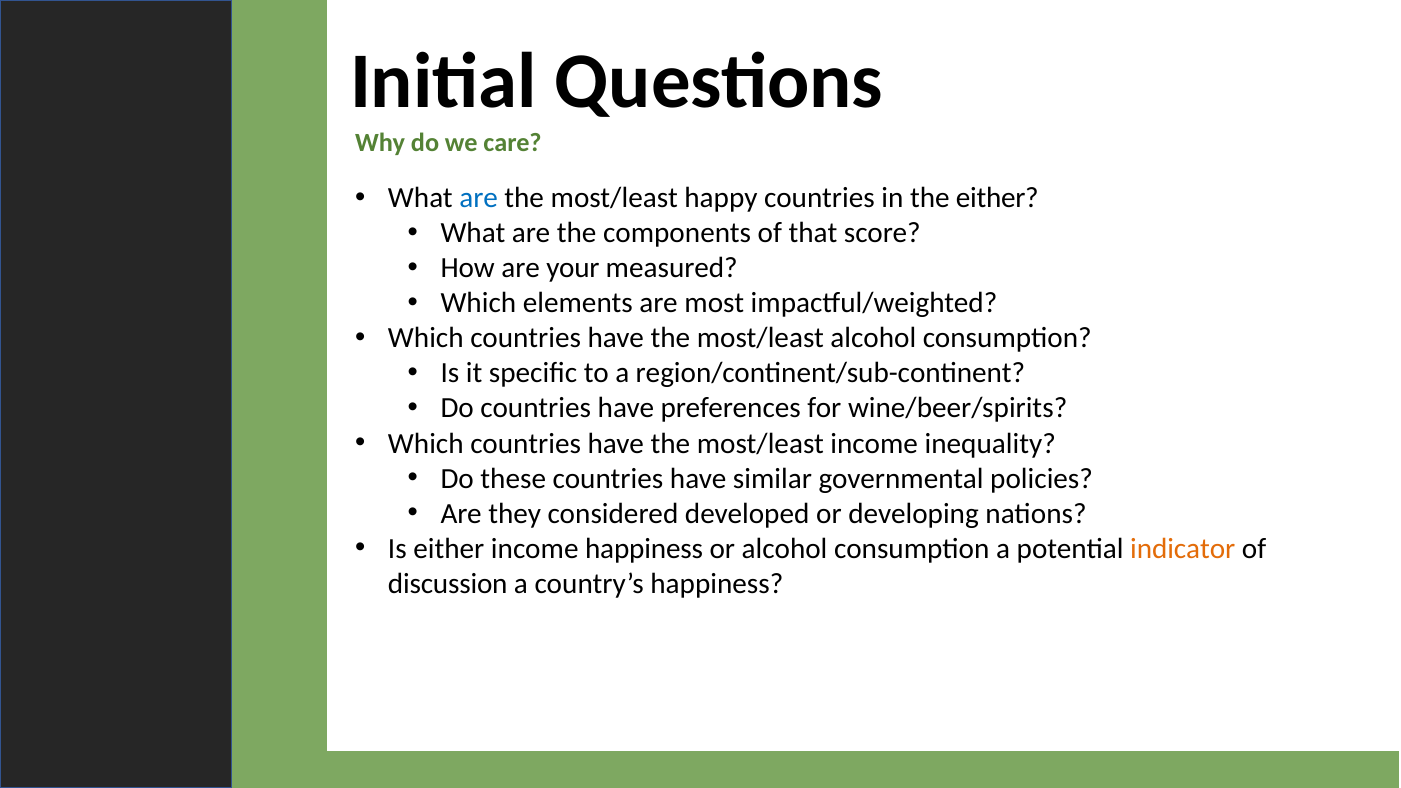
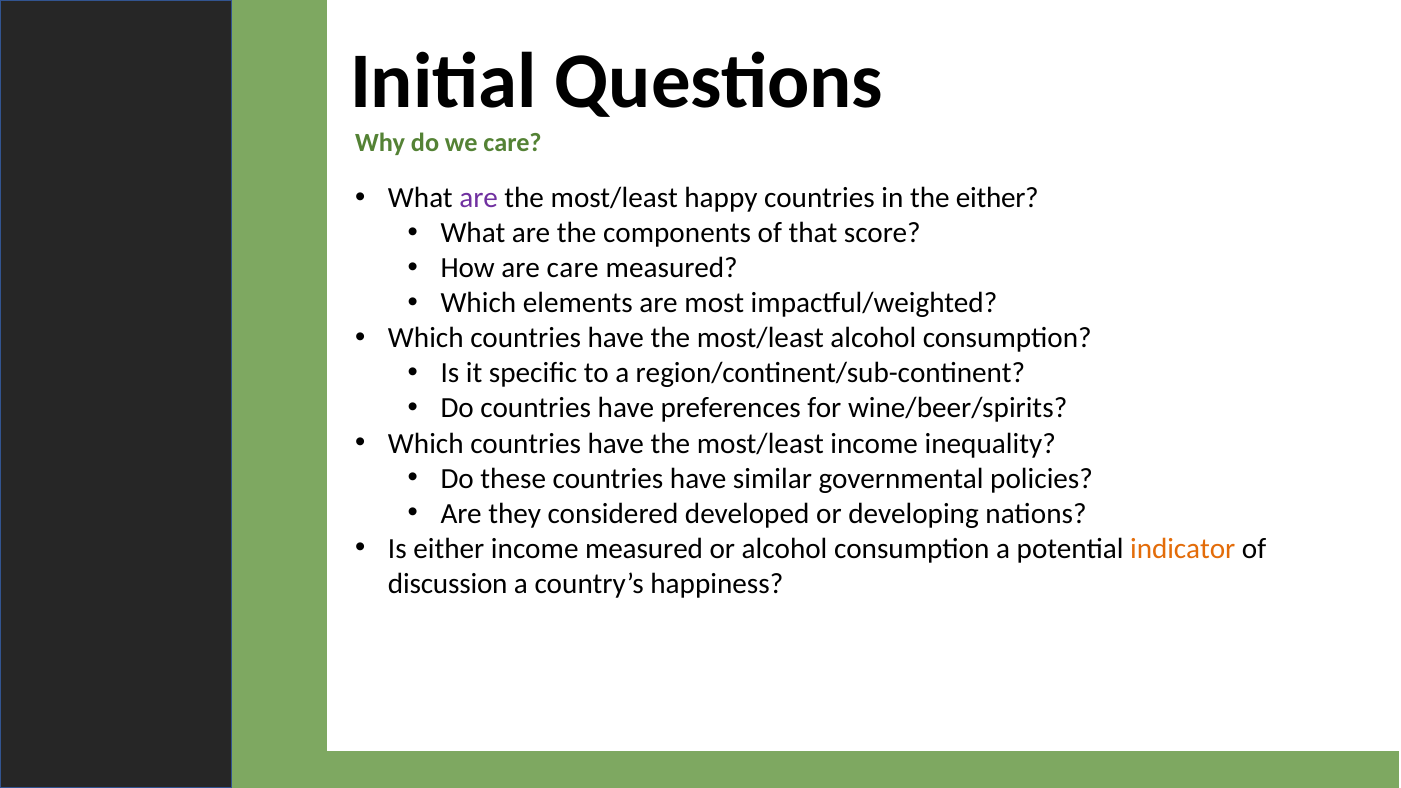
are at (479, 198) colour: blue -> purple
are your: your -> care
income happiness: happiness -> measured
